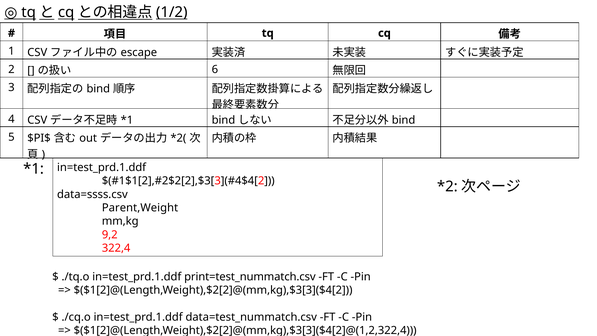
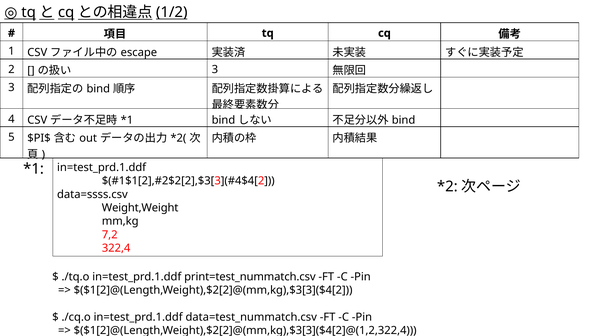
6 at (215, 69): 6 -> 3
Parent,Weight: Parent,Weight -> Weight,Weight
9,2: 9,2 -> 7,2
